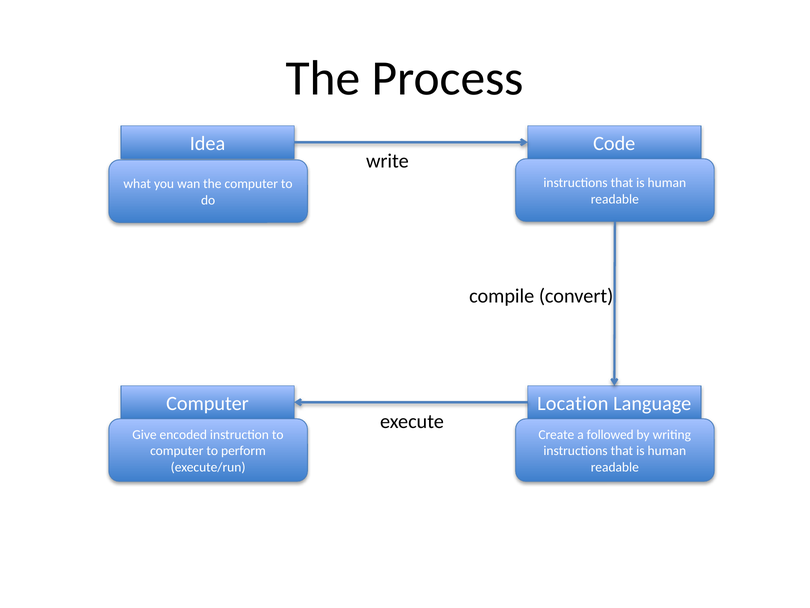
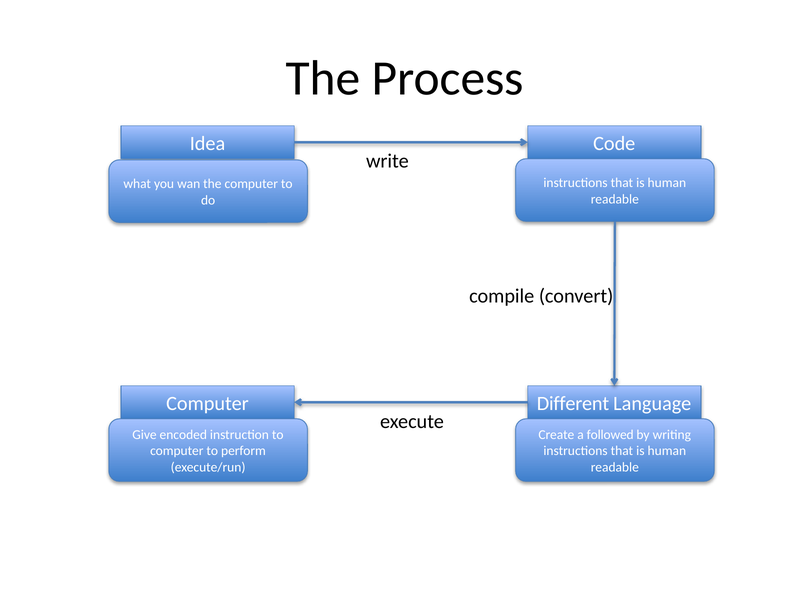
Location: Location -> Different
